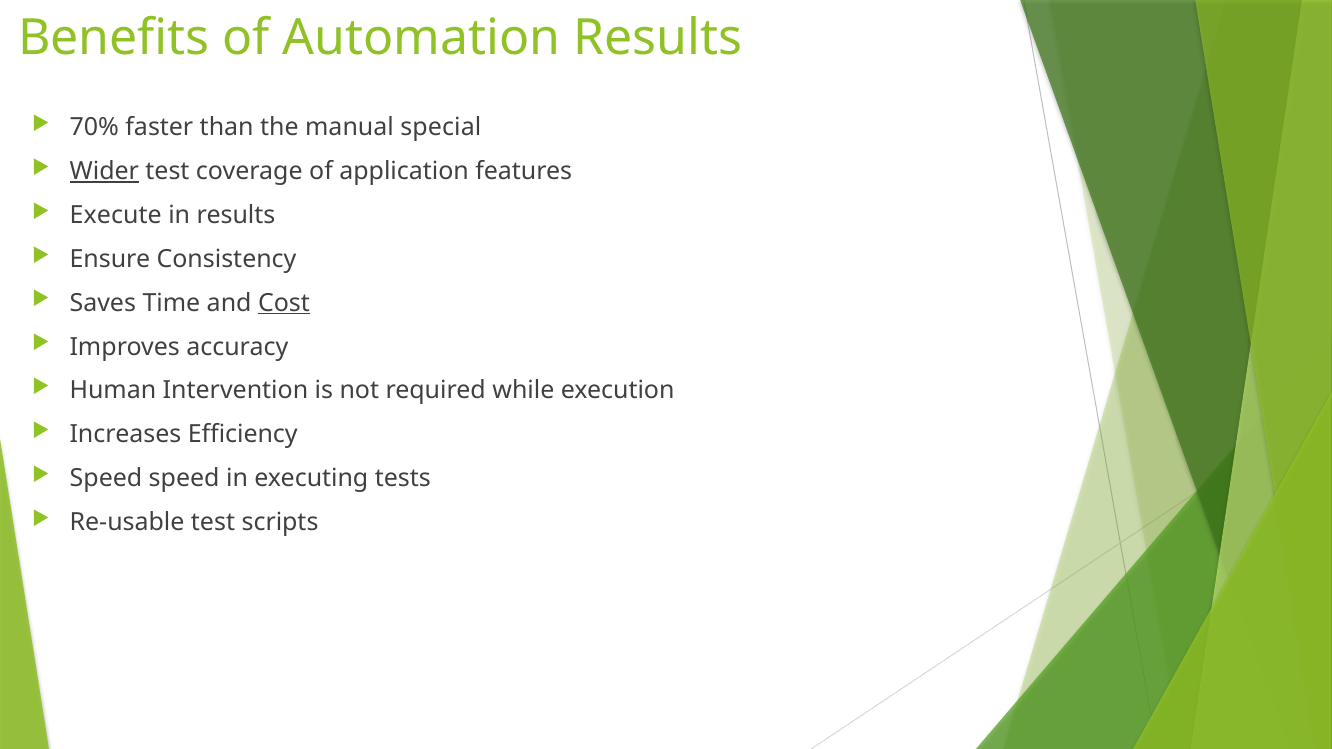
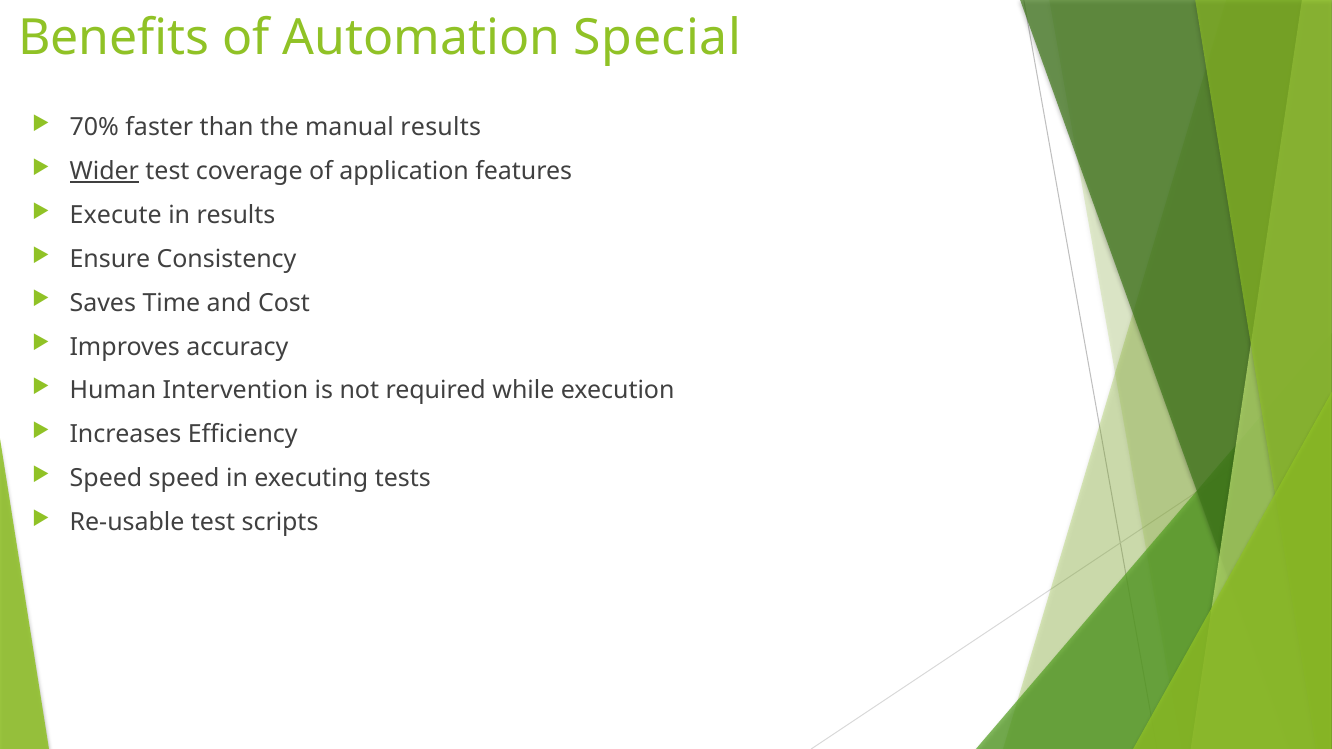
Automation Results: Results -> Special
manual special: special -> results
Cost underline: present -> none
